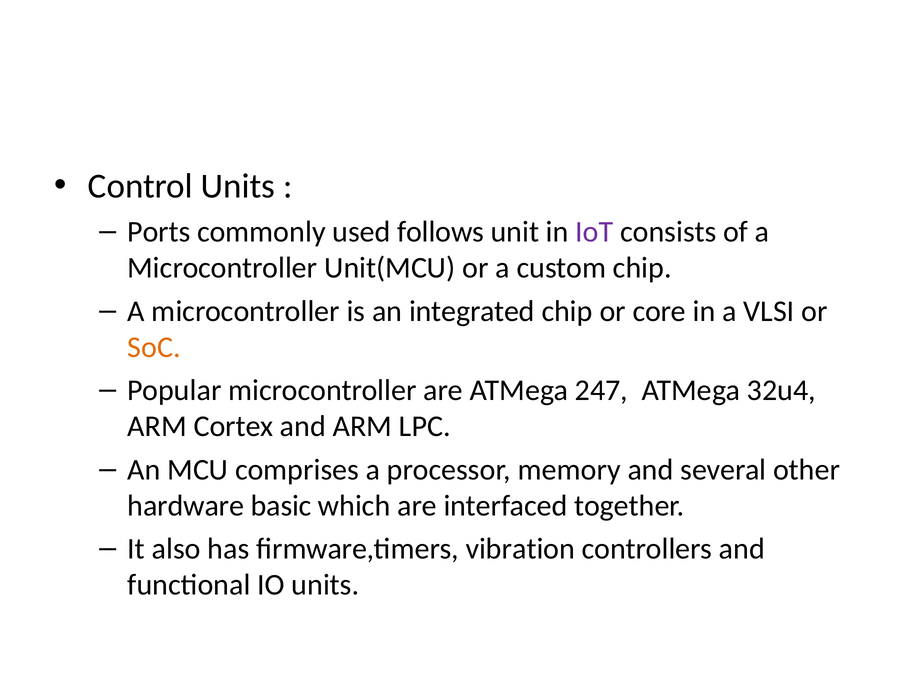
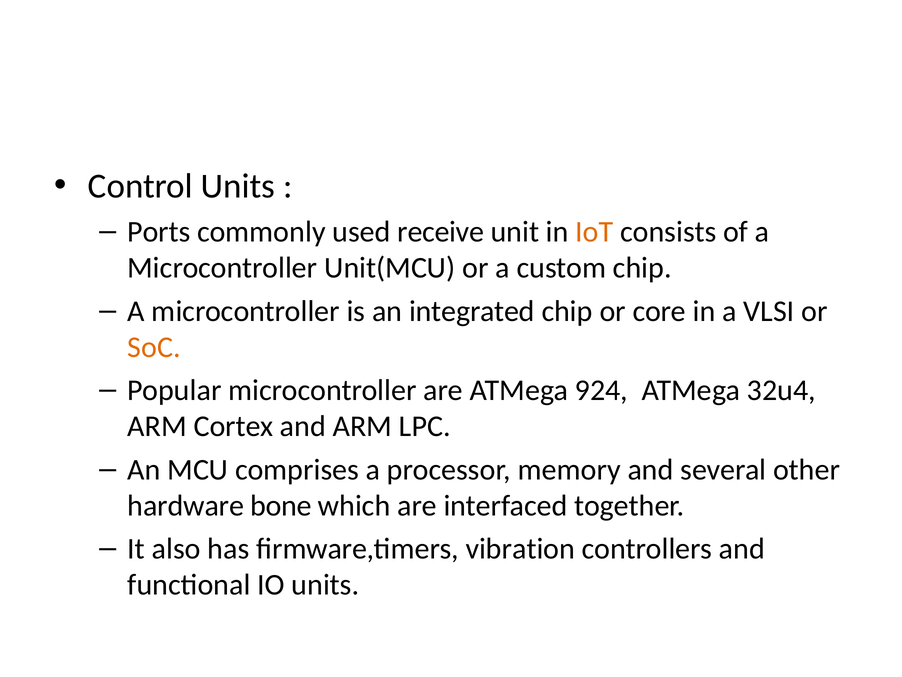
follows: follows -> receive
IoT colour: purple -> orange
247: 247 -> 924
basic: basic -> bone
